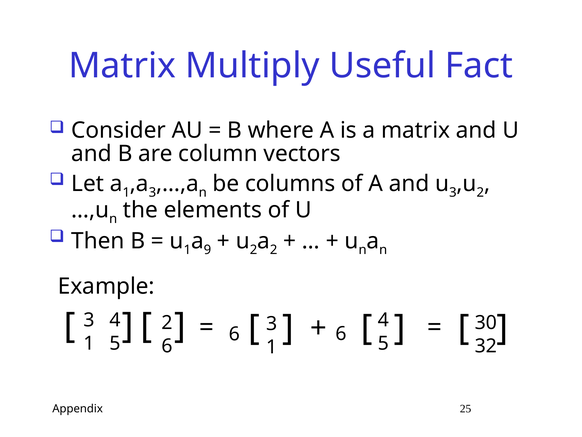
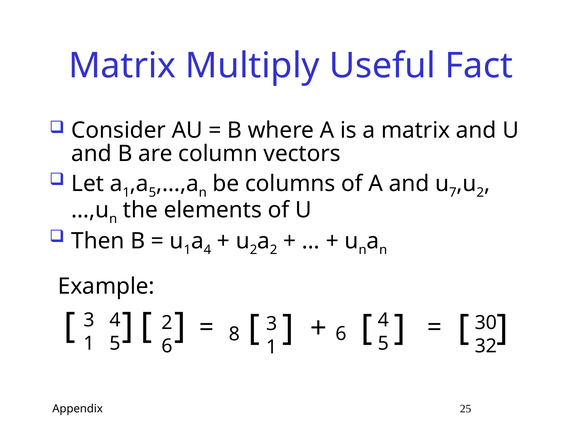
3 at (152, 192): 3 -> 5
u 3: 3 -> 7
a 9: 9 -> 4
6 at (234, 334): 6 -> 8
